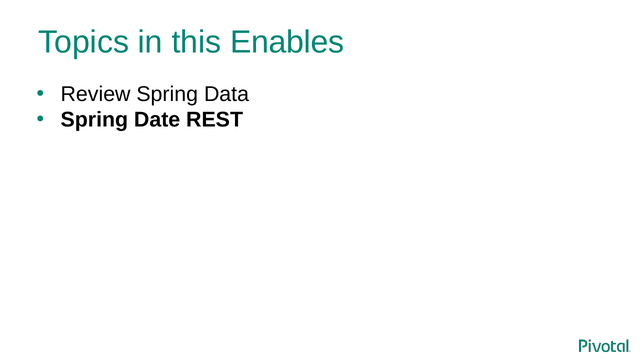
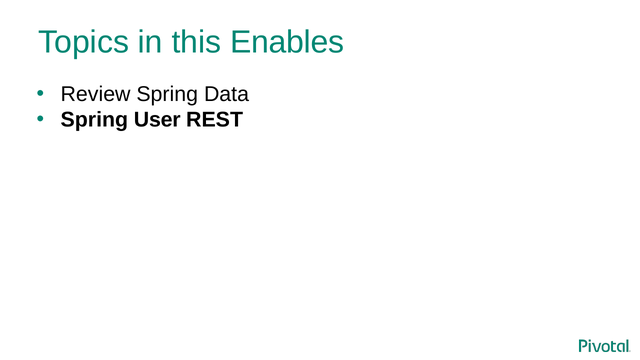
Date: Date -> User
